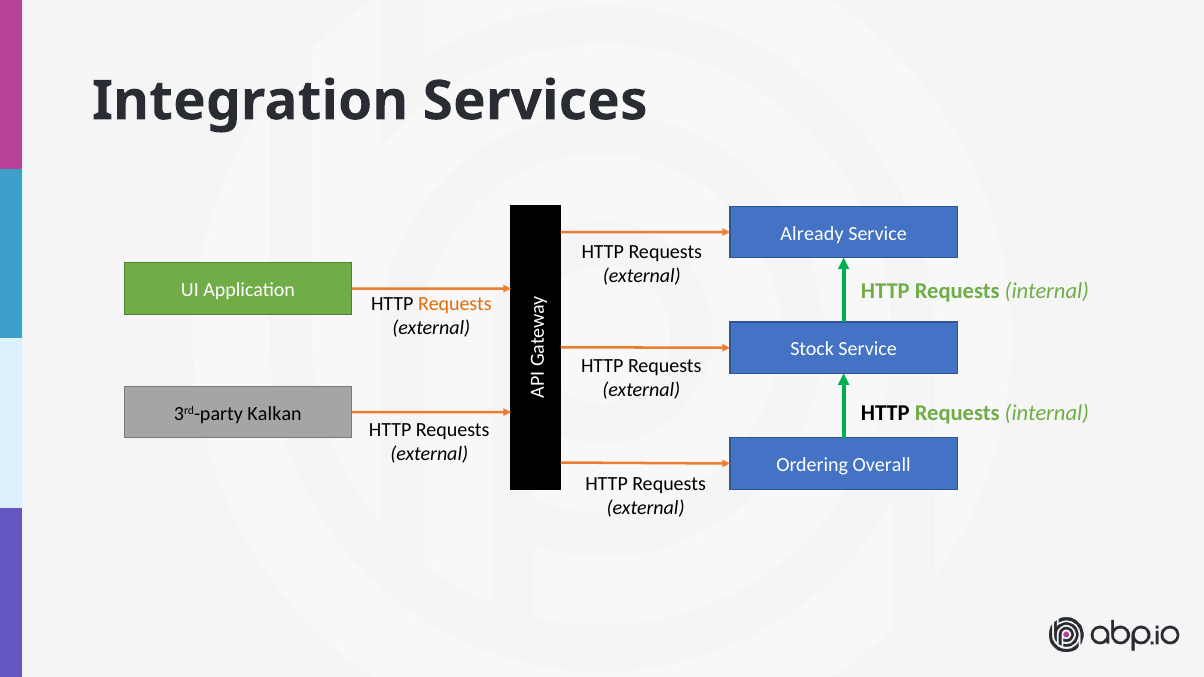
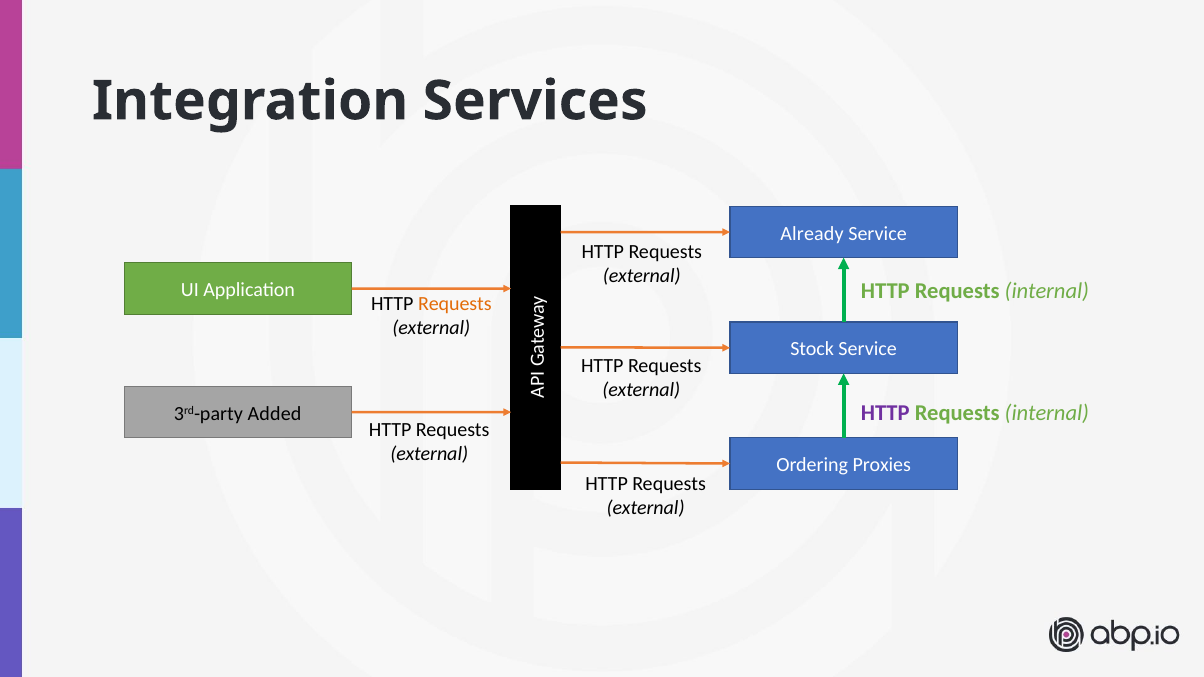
HTTP at (885, 414) colour: black -> purple
Kalkan: Kalkan -> Added
Overall: Overall -> Proxies
